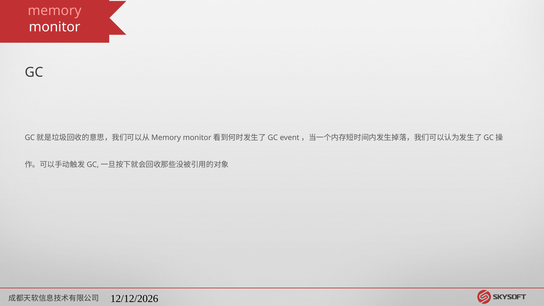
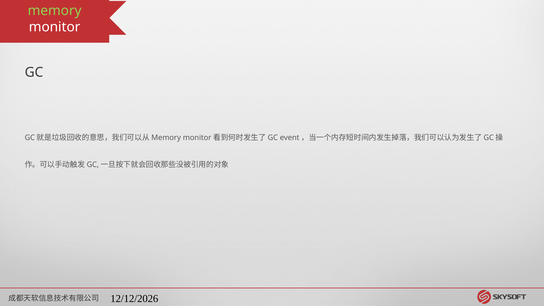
memory colour: pink -> light green
